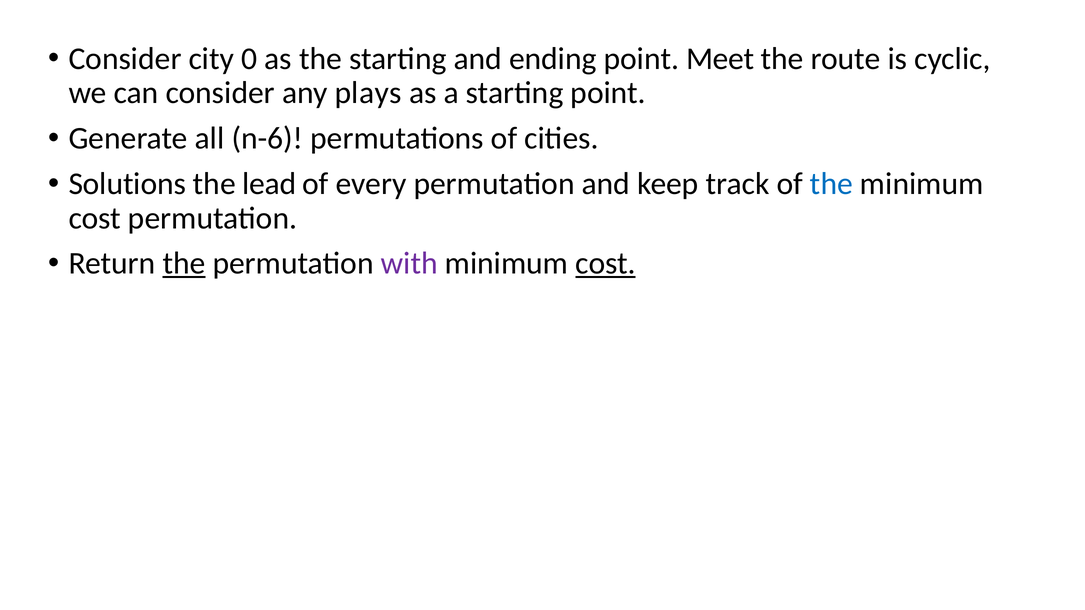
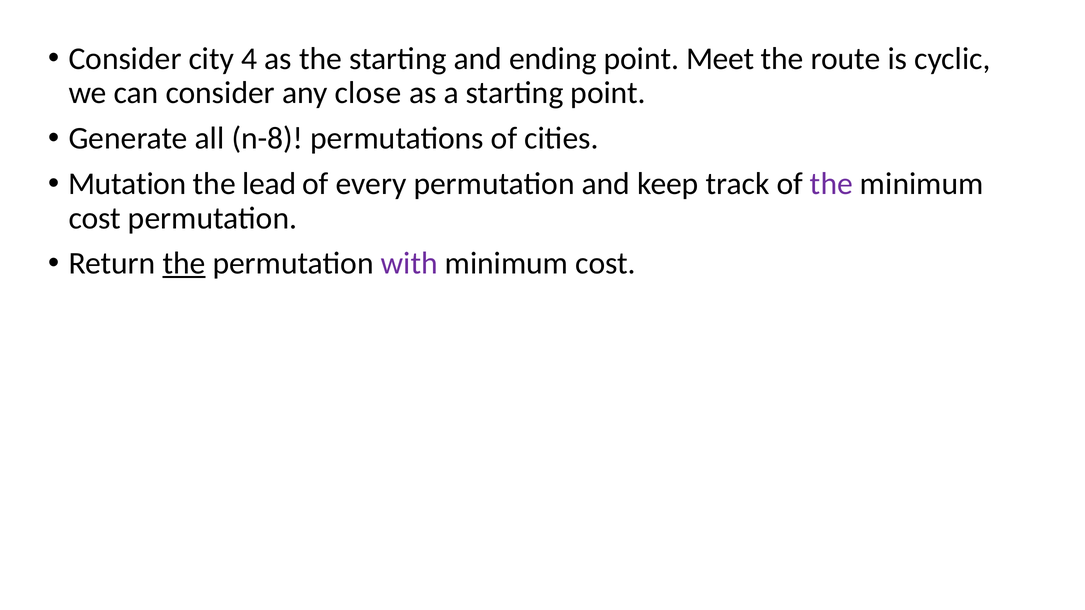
0: 0 -> 4
plays: plays -> close
n-6: n-6 -> n-8
Solutions: Solutions -> Mutation
the at (831, 184) colour: blue -> purple
cost at (606, 264) underline: present -> none
